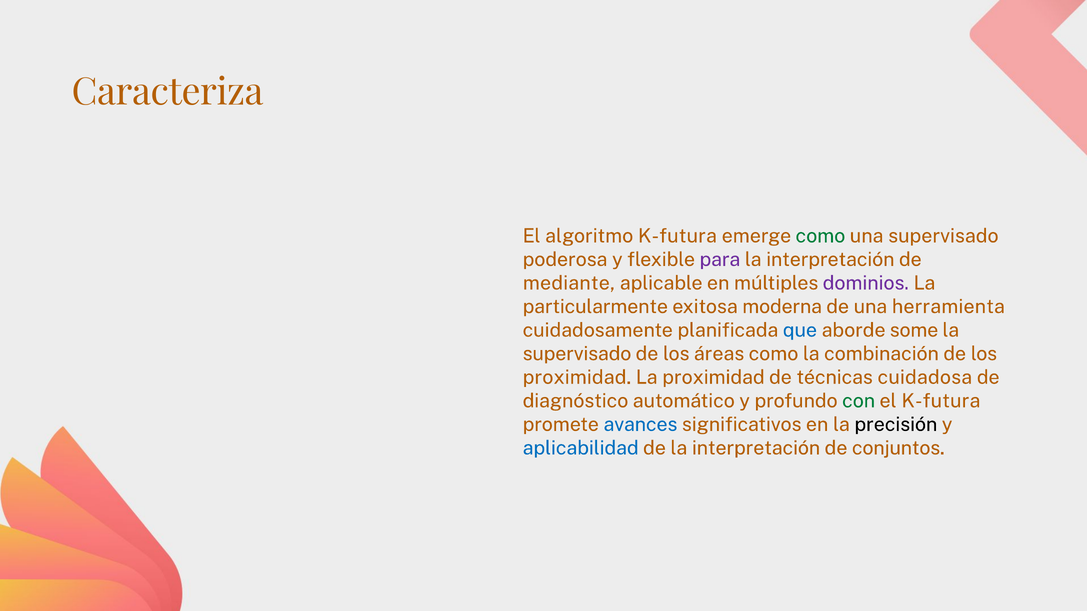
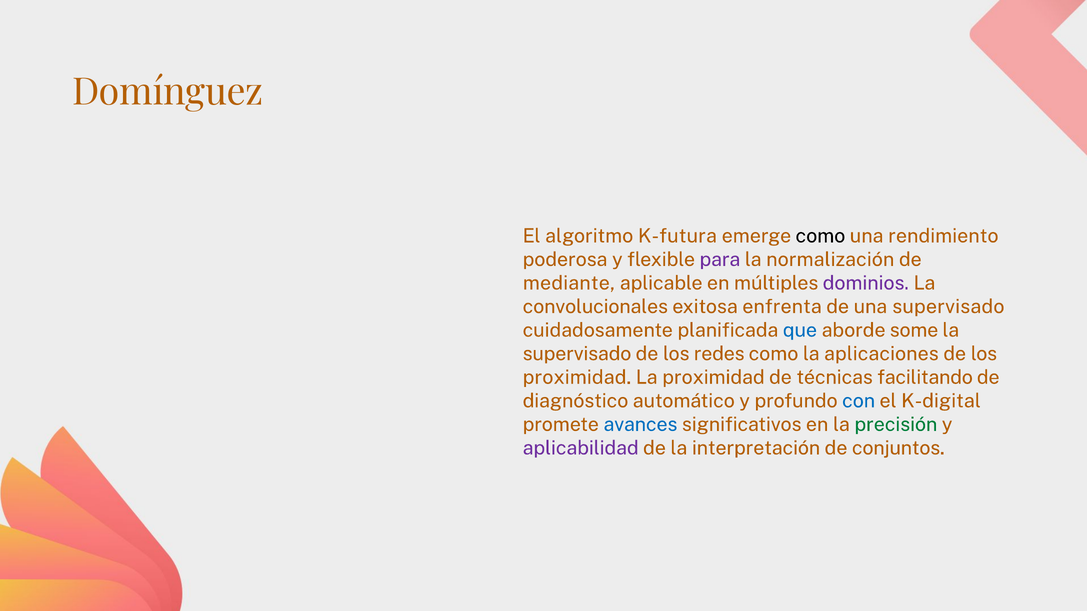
Caracteriza: Caracteriza -> Domínguez
como at (820, 236) colour: green -> black
una supervisado: supervisado -> rendimiento
interpretación at (830, 260): interpretación -> normalización
particularmente: particularmente -> convolucionales
moderna: moderna -> enfrenta
una herramienta: herramienta -> supervisado
áreas: áreas -> redes
combinación: combinación -> aplicaciones
cuidadosa: cuidadosa -> facilitando
con colour: green -> blue
el K-futura: K-futura -> K-digital
precisión colour: black -> green
aplicabilidad colour: blue -> purple
